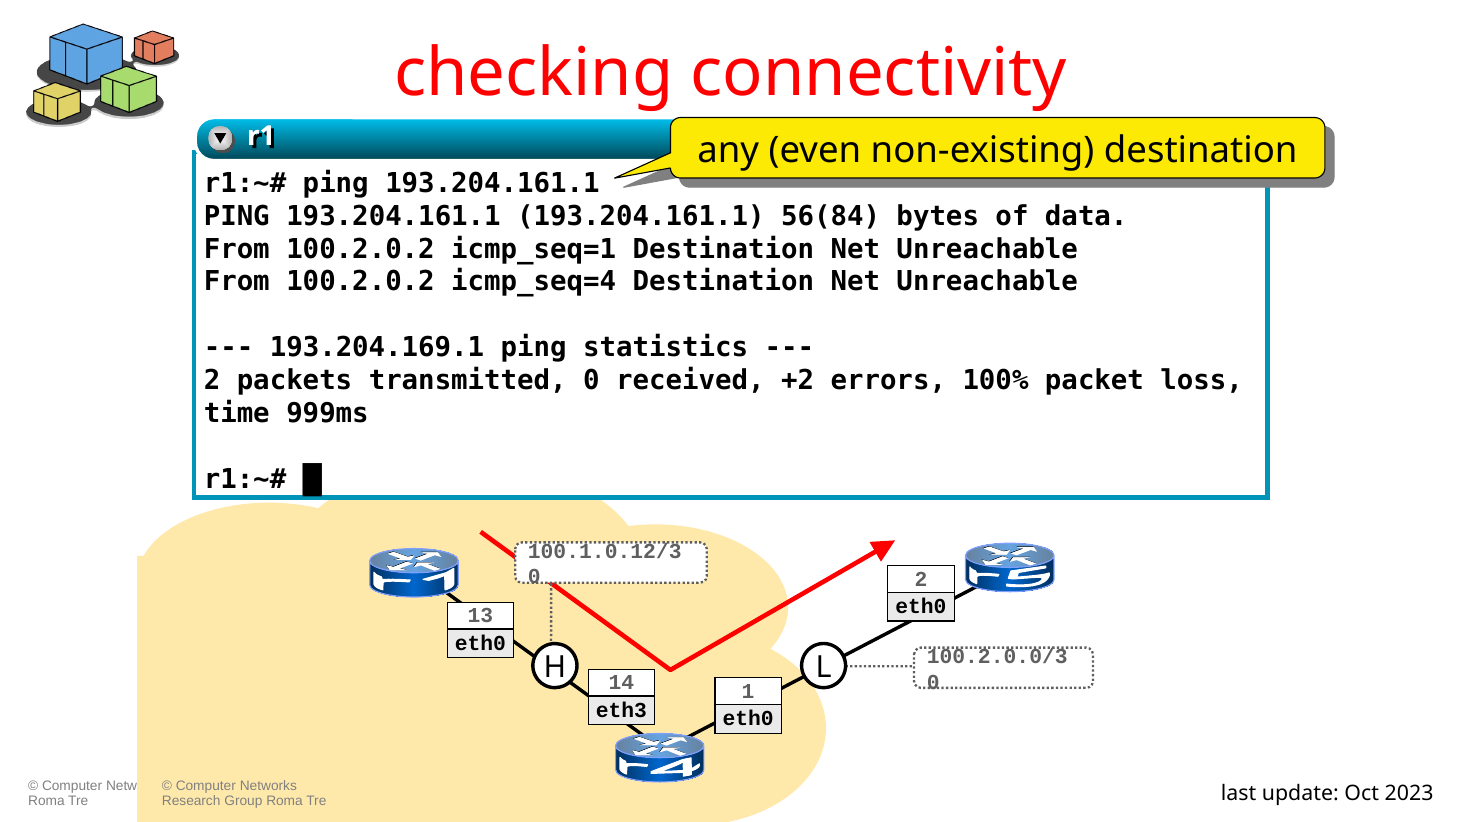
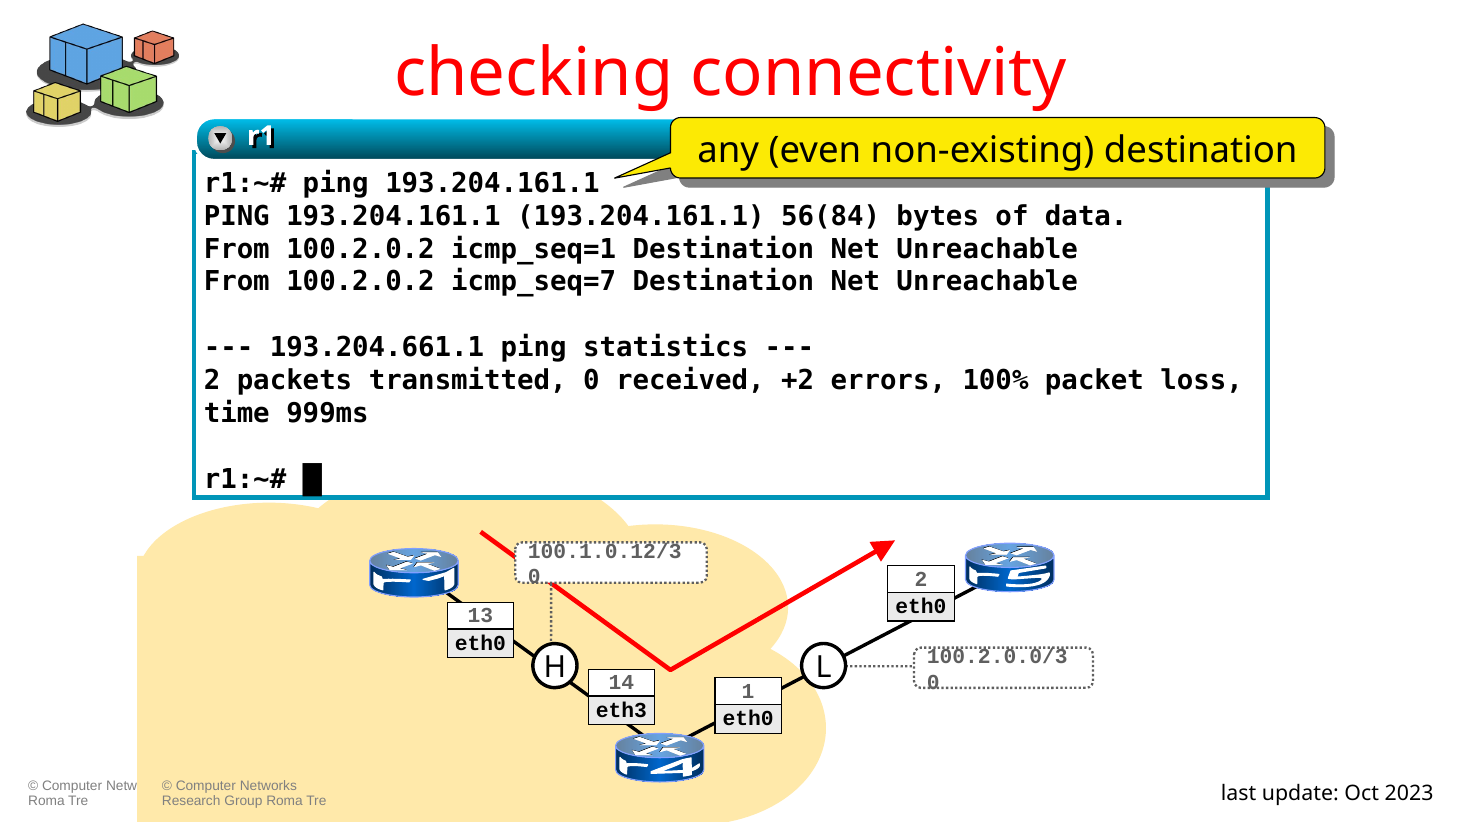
icmp_seq=4: icmp_seq=4 -> icmp_seq=7
193.204.169.1: 193.204.169.1 -> 193.204.661.1
